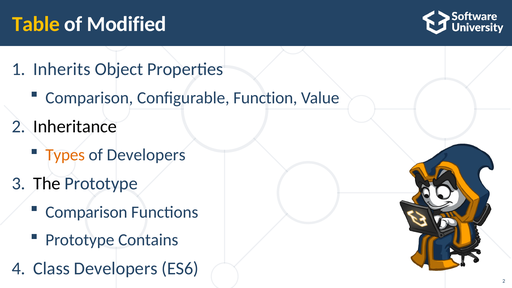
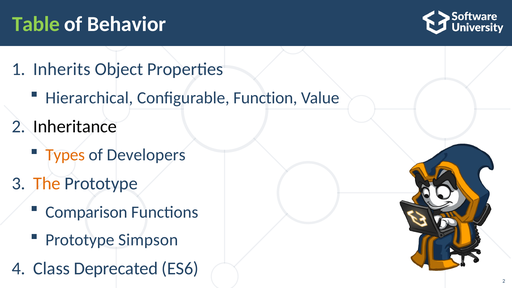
Table colour: yellow -> light green
Modified: Modified -> Behavior
Comparison at (89, 98): Comparison -> Hierarchical
The colour: black -> orange
Contains: Contains -> Simpson
Class Developers: Developers -> Deprecated
